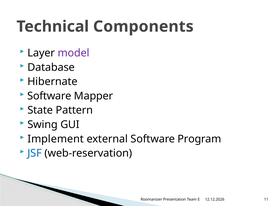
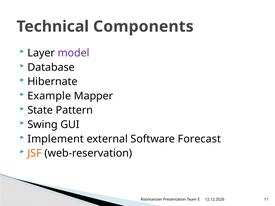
Software at (49, 96): Software -> Example
Program: Program -> Forecast
JSF colour: blue -> orange
